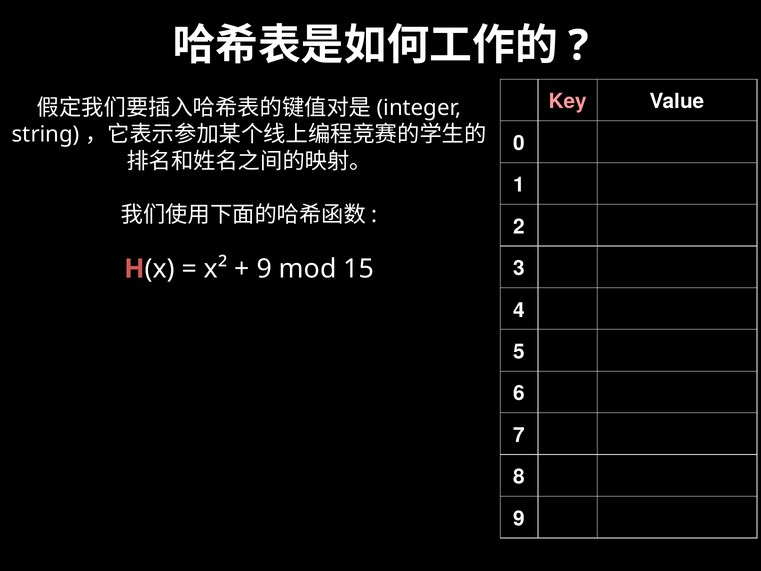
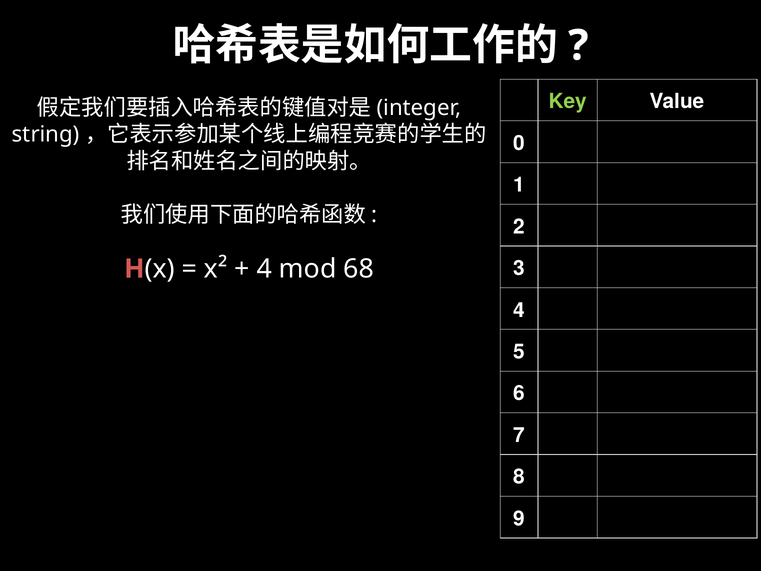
Key colour: pink -> light green
9 at (264, 269): 9 -> 4
15: 15 -> 68
